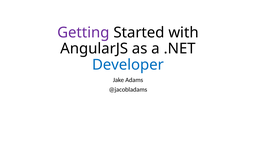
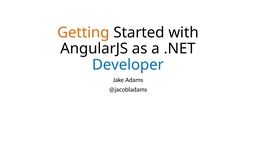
Getting colour: purple -> orange
